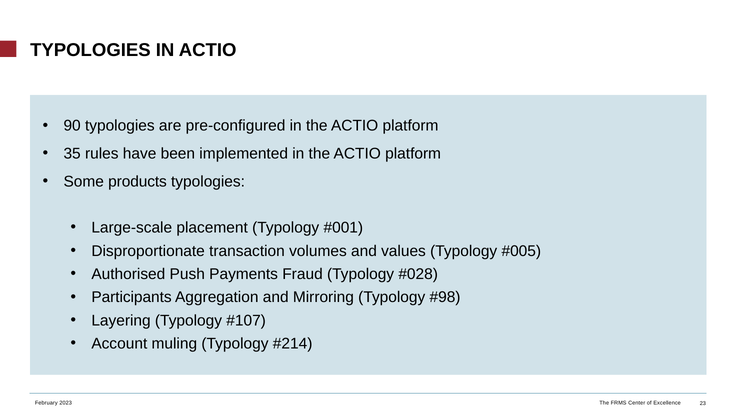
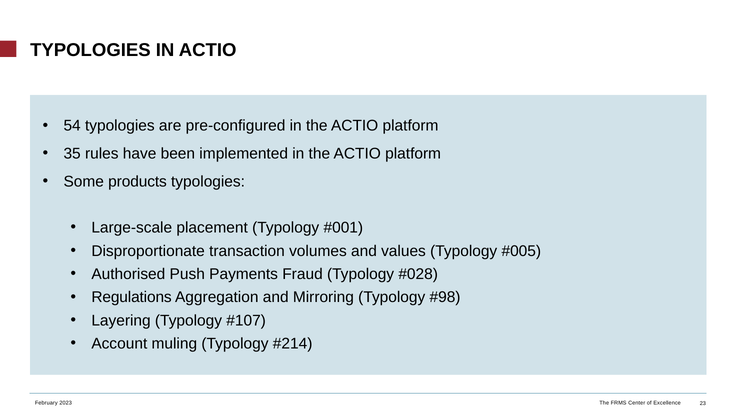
90: 90 -> 54
Participants: Participants -> Regulations
